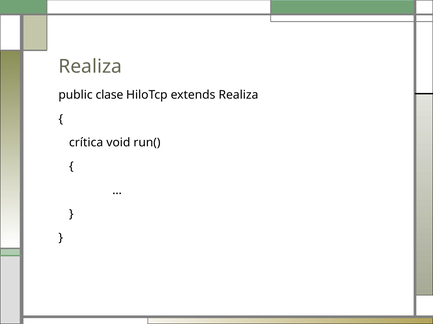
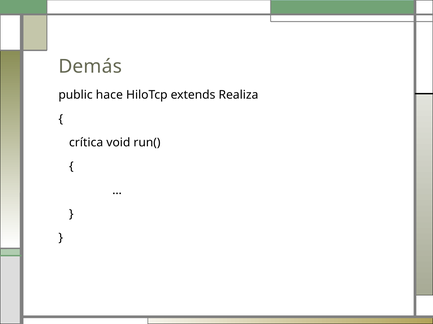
Realiza at (90, 67): Realiza -> Demás
clase: clase -> hace
